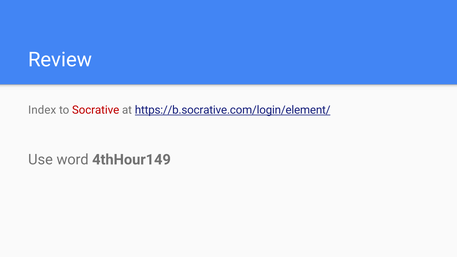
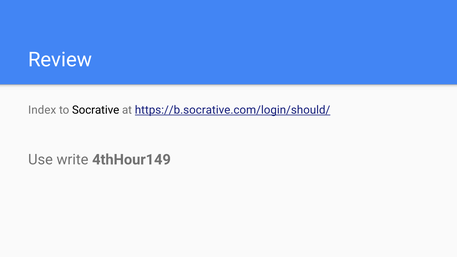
Socrative colour: red -> black
https://b.socrative.com/login/element/: https://b.socrative.com/login/element/ -> https://b.socrative.com/login/should/
word: word -> write
